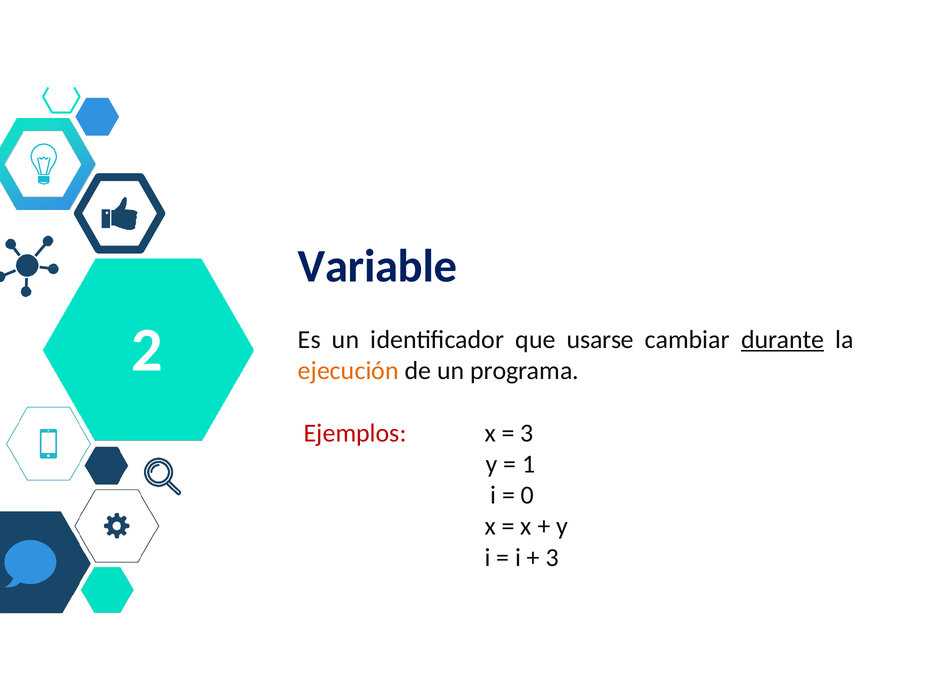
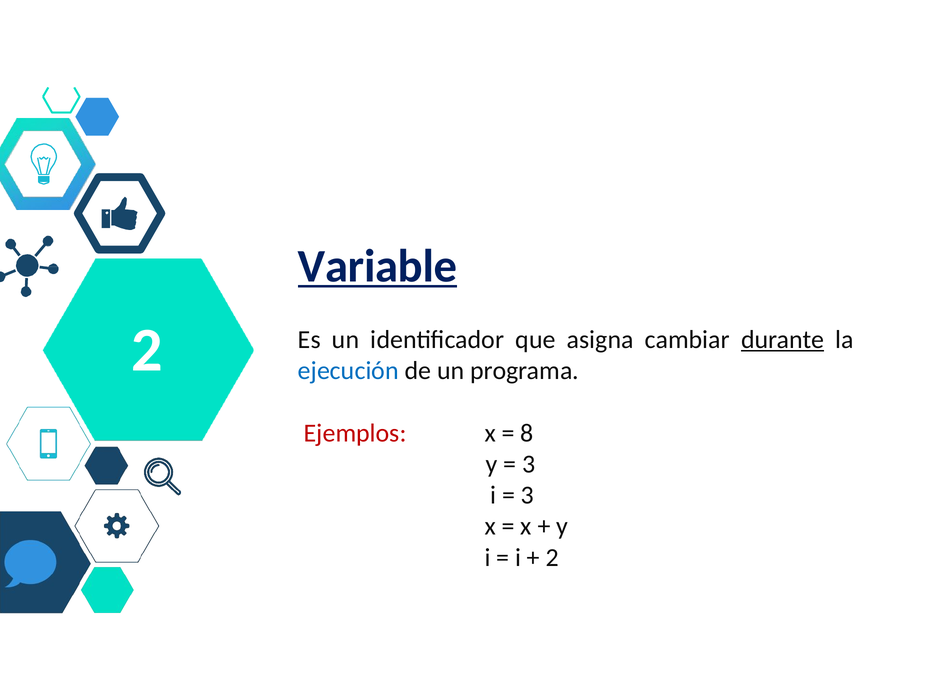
Variable underline: none -> present
usarse: usarse -> asigna
ejecución colour: orange -> blue
3 at (527, 433): 3 -> 8
1 at (529, 464): 1 -> 3
0 at (527, 495): 0 -> 3
3 at (552, 557): 3 -> 2
